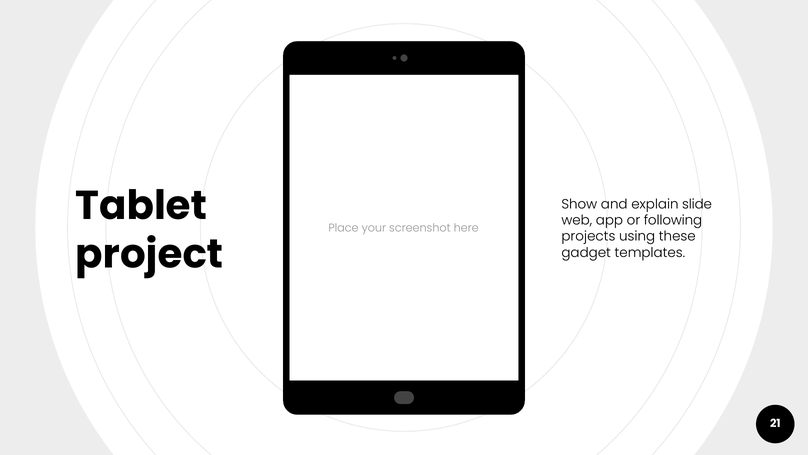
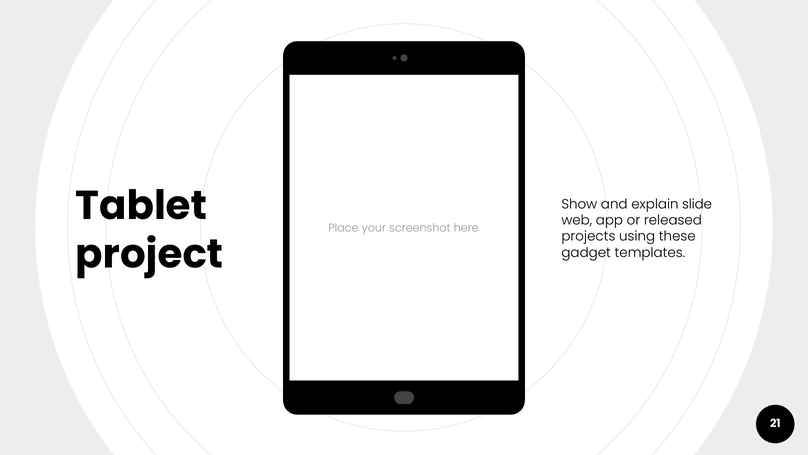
following: following -> released
